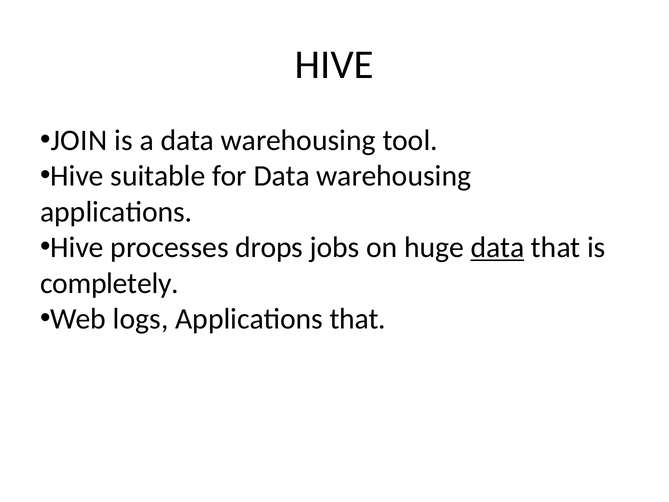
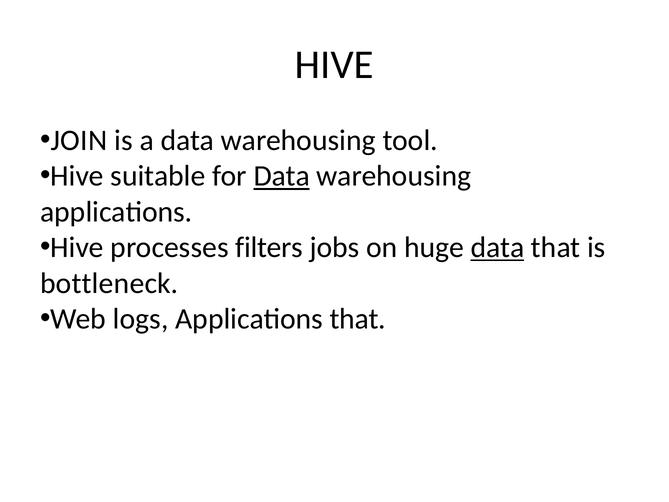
Data at (282, 176) underline: none -> present
drops: drops -> filters
completely: completely -> bottleneck
